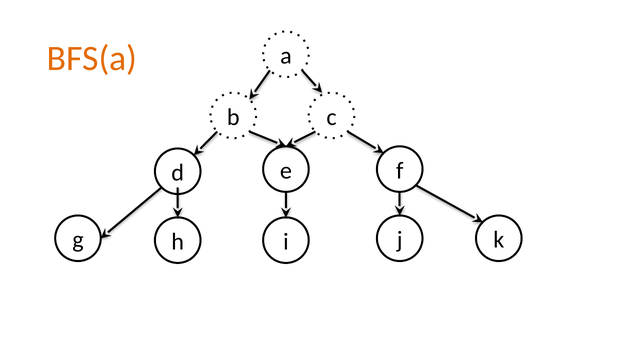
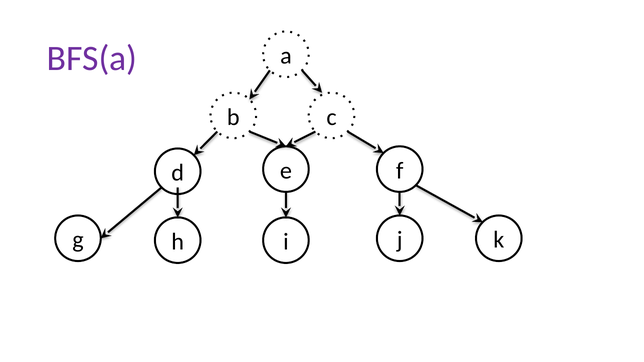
BFS(a colour: orange -> purple
